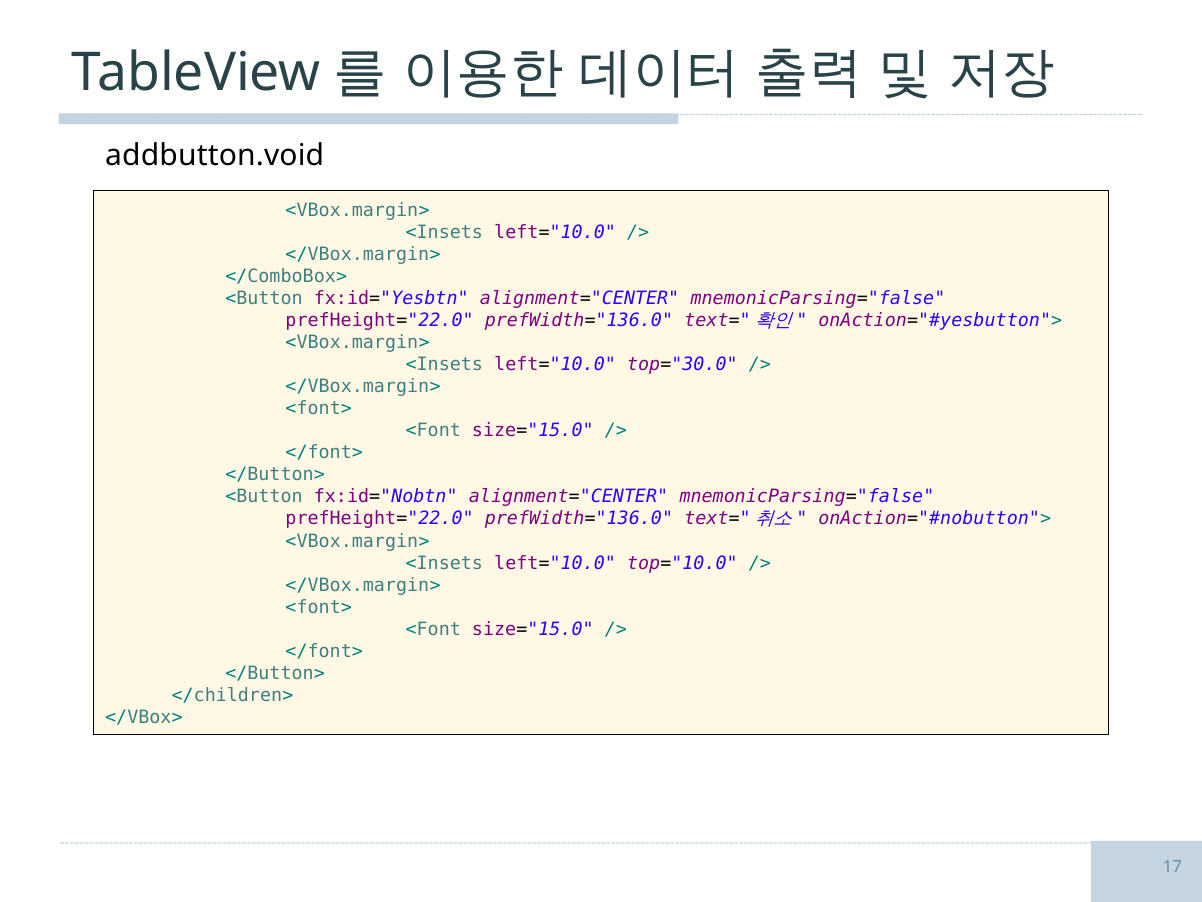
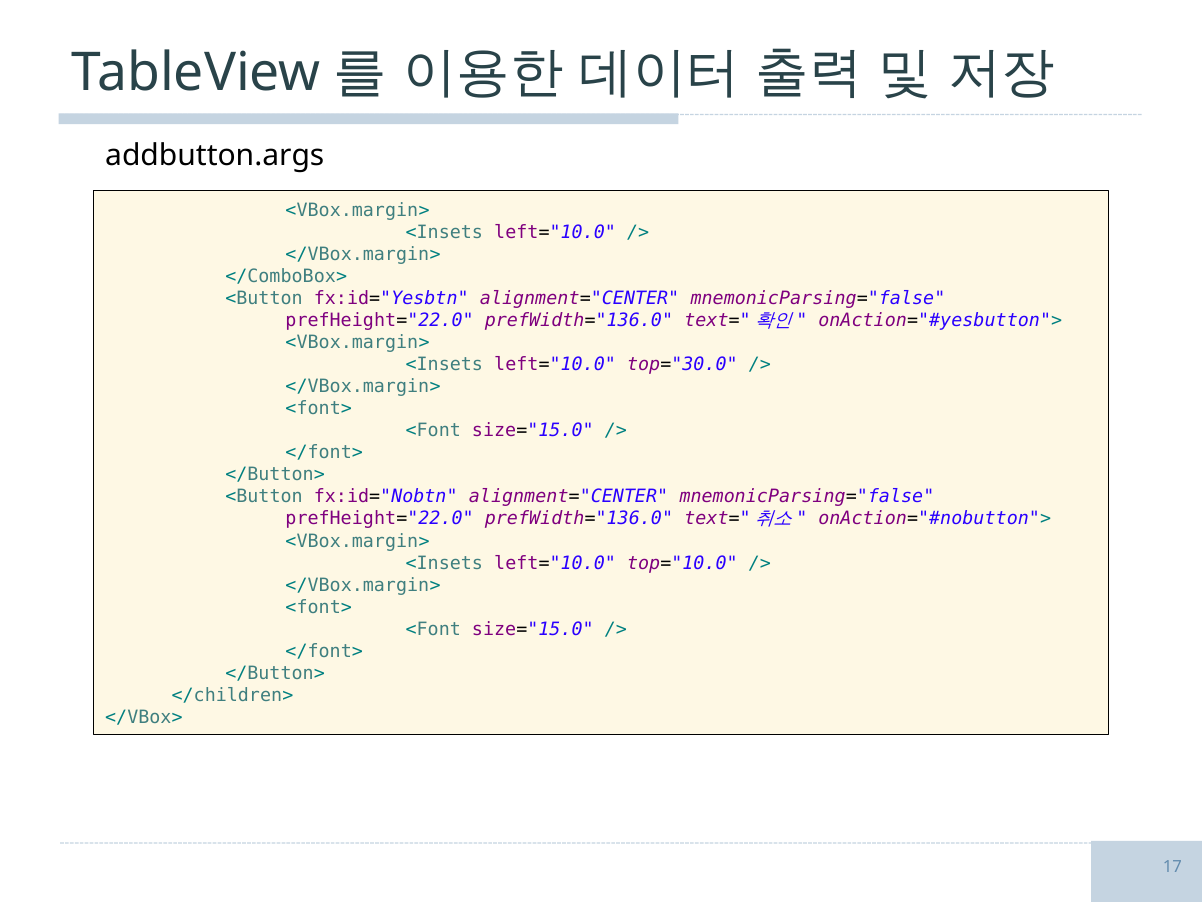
addbutton.void: addbutton.void -> addbutton.args
